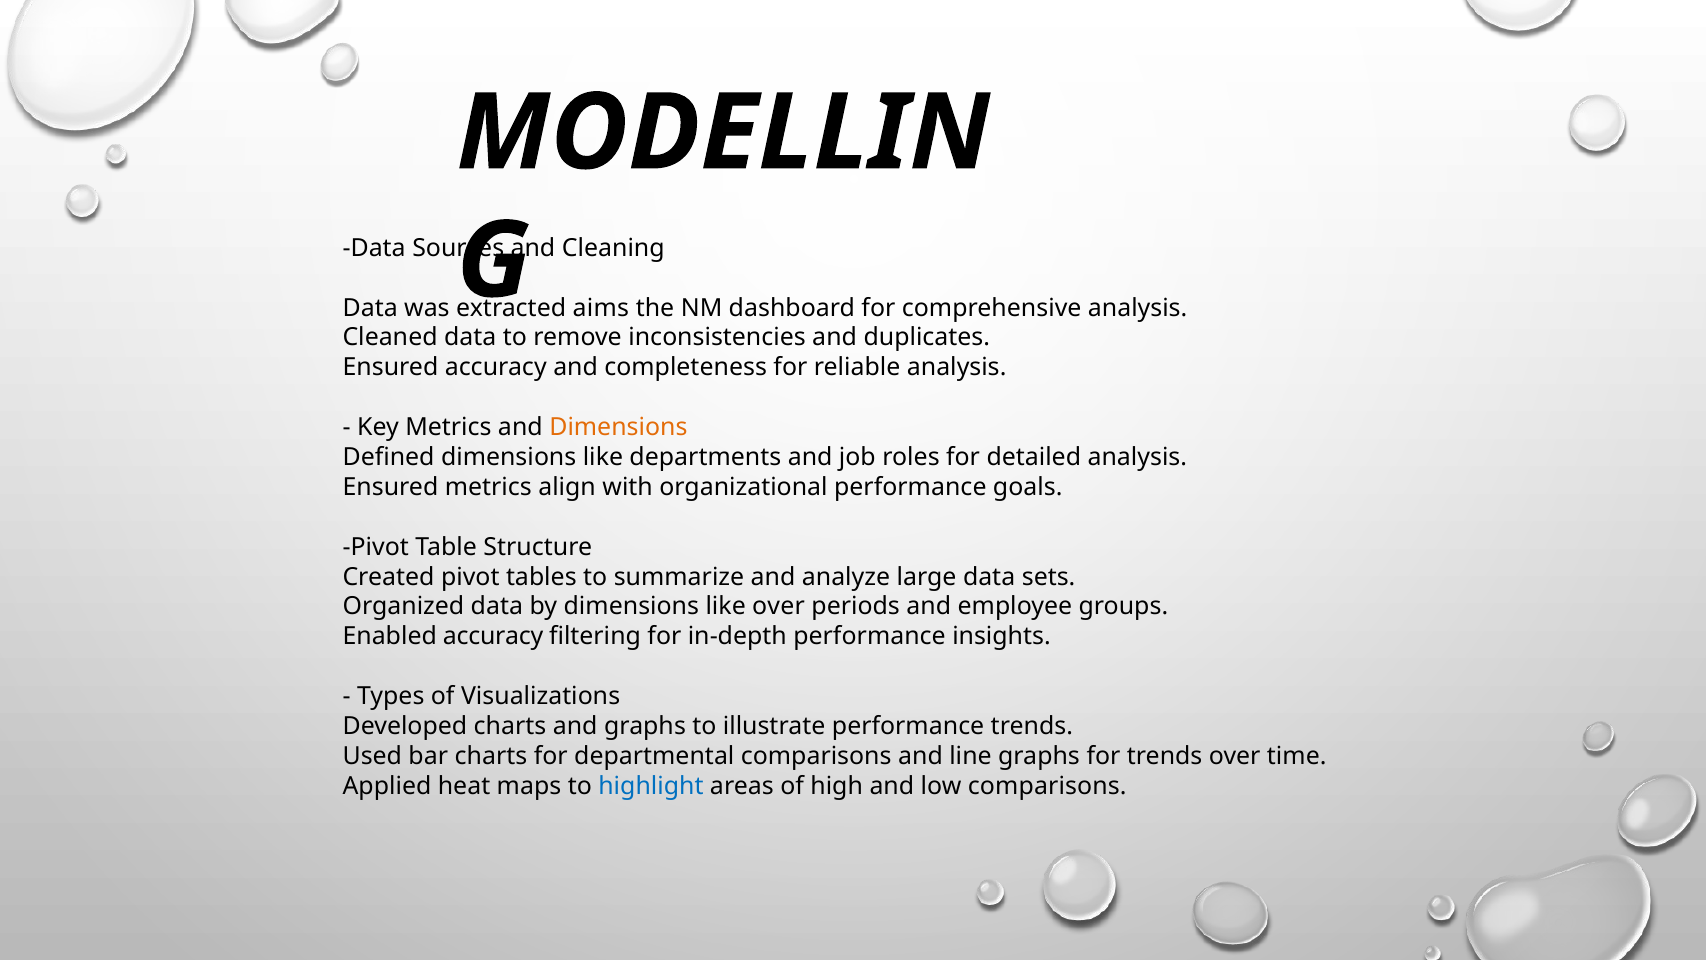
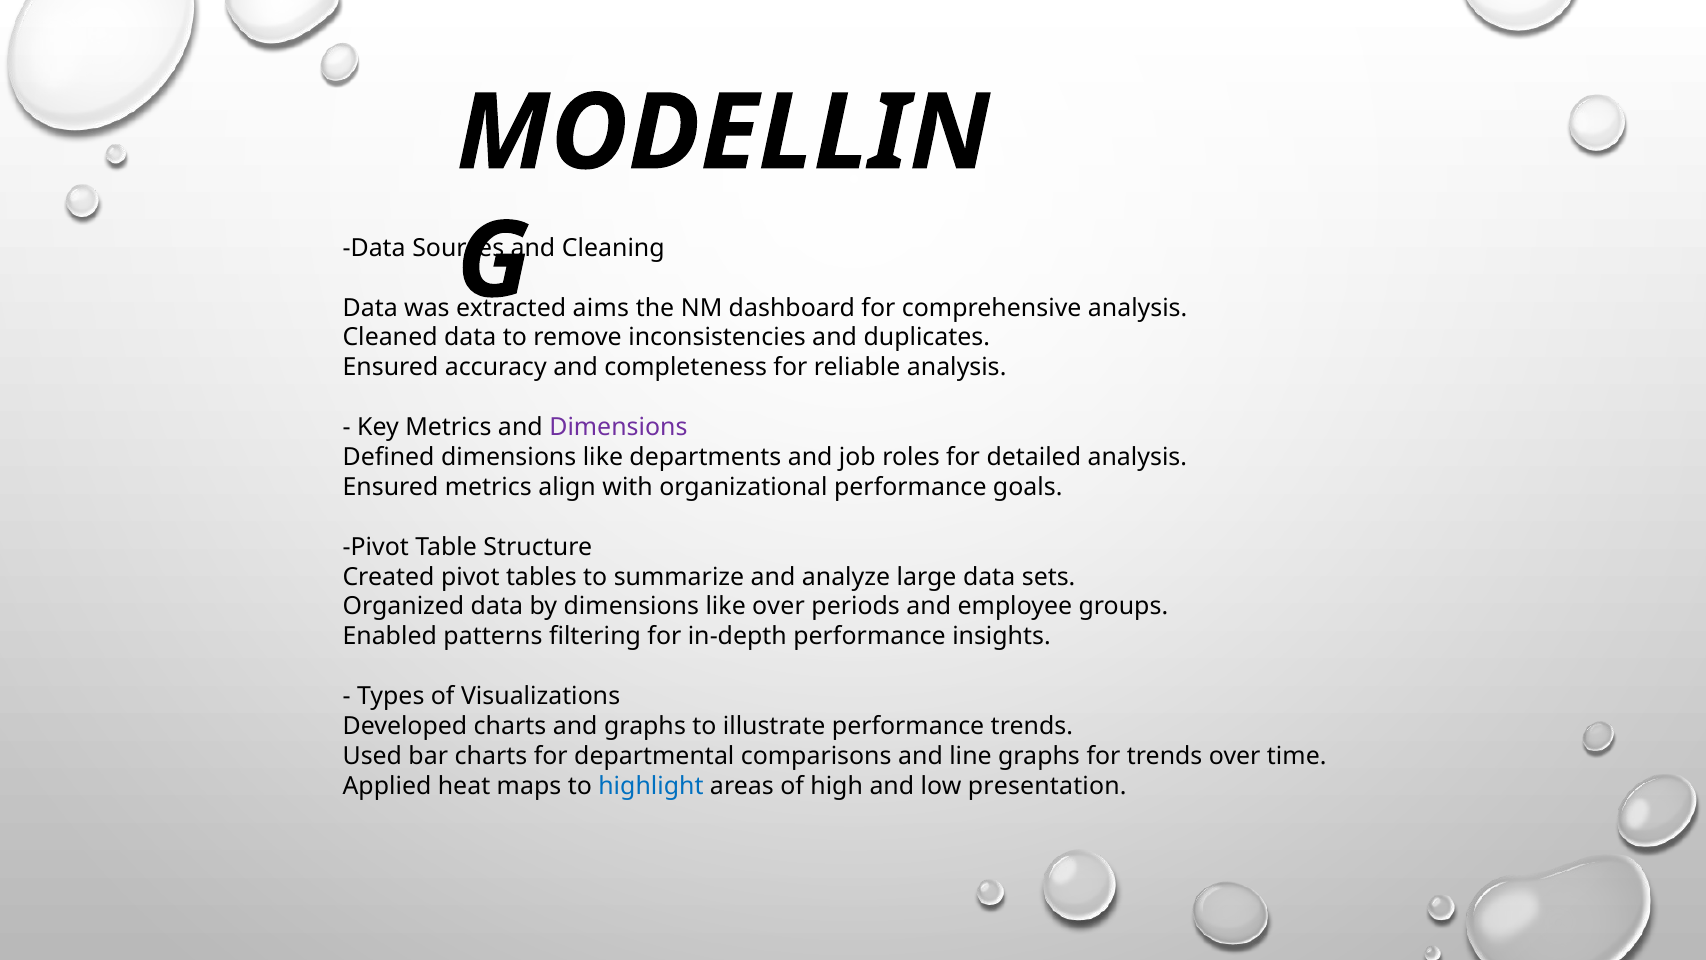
Dimensions at (618, 427) colour: orange -> purple
Enabled accuracy: accuracy -> patterns
low comparisons: comparisons -> presentation
